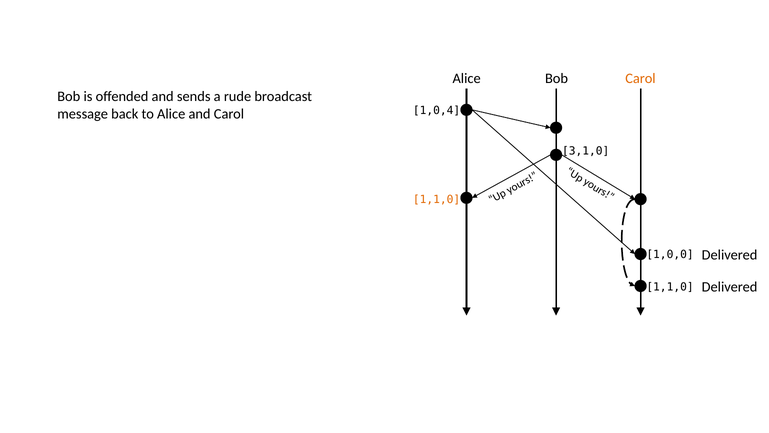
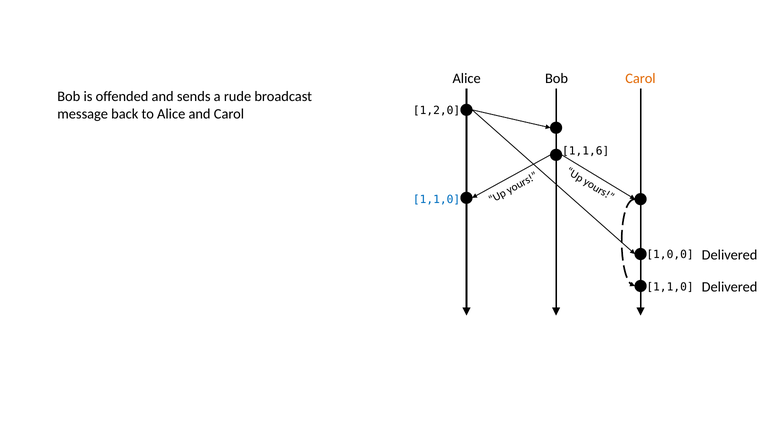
1,0,4: 1,0,4 -> 1,2,0
3,1,0: 3,1,0 -> 1,1,6
1,1,0 at (437, 200) colour: orange -> blue
